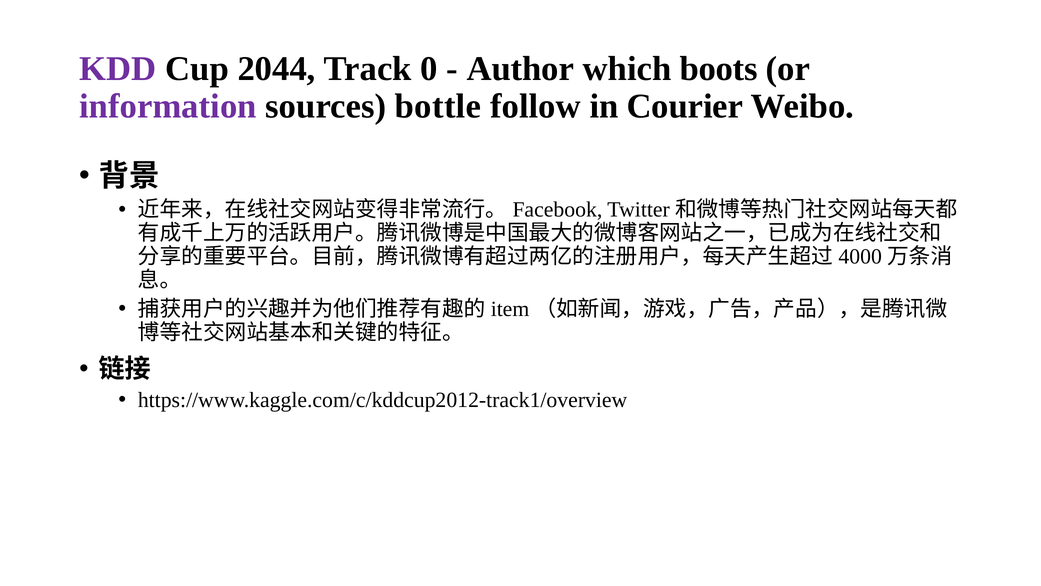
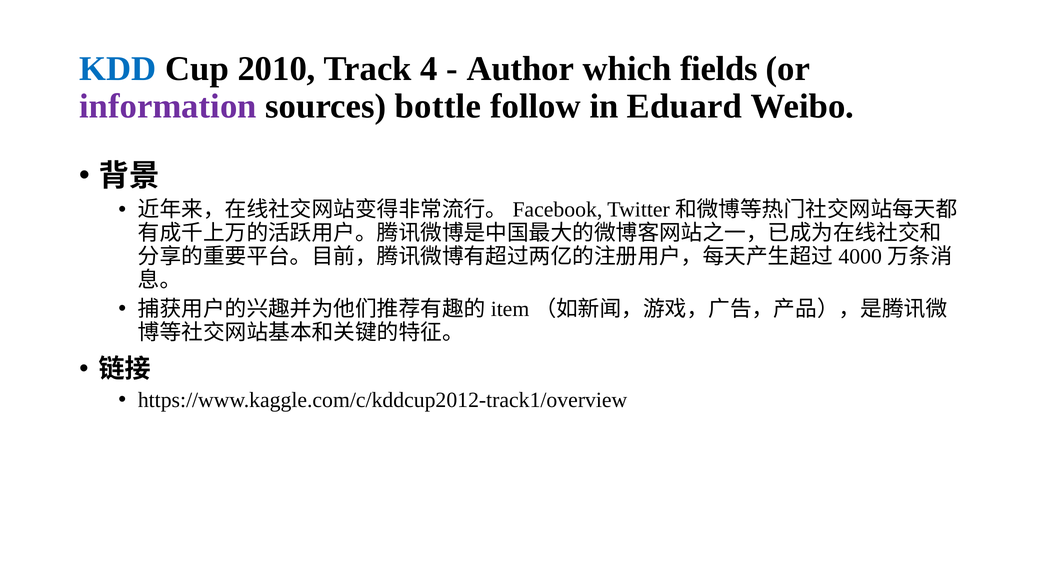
KDD colour: purple -> blue
2044: 2044 -> 2010
0: 0 -> 4
boots: boots -> fields
Courier: Courier -> Eduard
